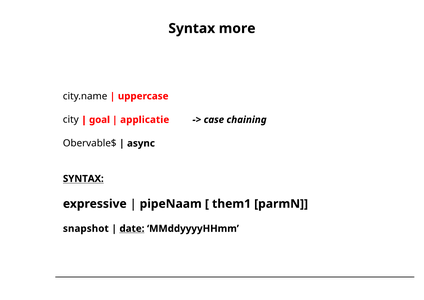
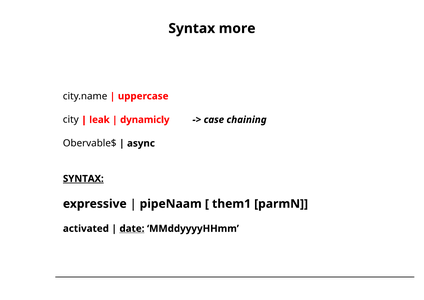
goal: goal -> leak
applicatie: applicatie -> dynamicly
SYNTAX at (83, 179) underline: none -> present
snapshot: snapshot -> activated
